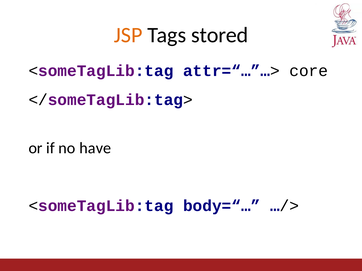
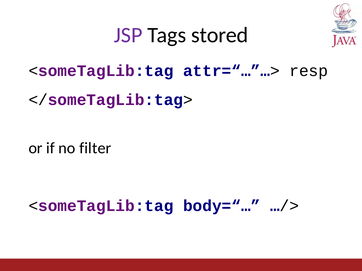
JSP colour: orange -> purple
core: core -> resp
have: have -> filter
